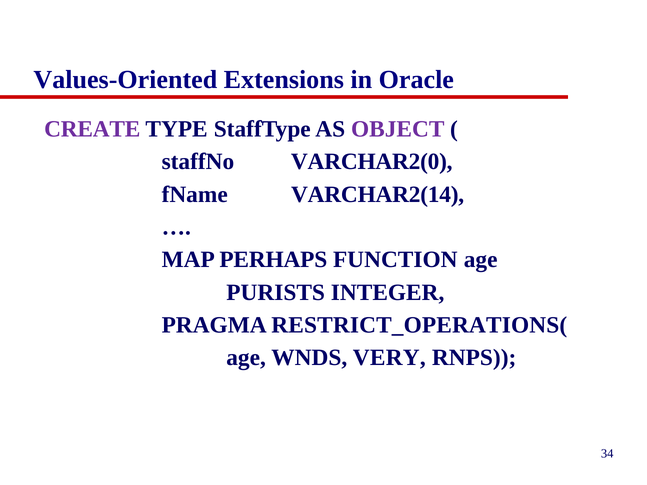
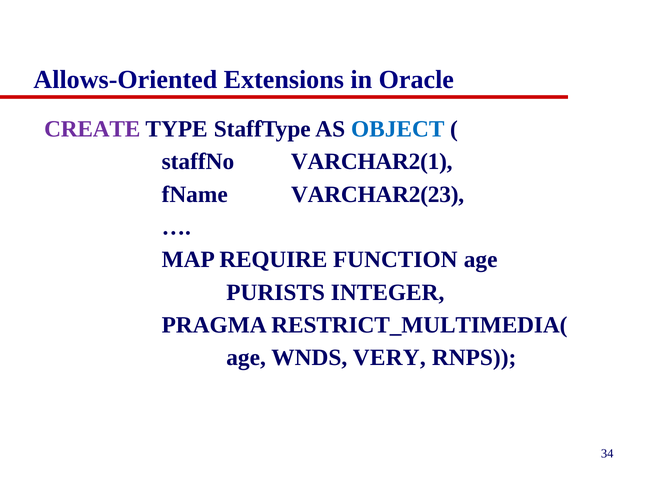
Values-Oriented: Values-Oriented -> Allows-Oriented
OBJECT colour: purple -> blue
VARCHAR2(0: VARCHAR2(0 -> VARCHAR2(1
VARCHAR2(14: VARCHAR2(14 -> VARCHAR2(23
PERHAPS: PERHAPS -> REQUIRE
RESTRICT_OPERATIONS(: RESTRICT_OPERATIONS( -> RESTRICT_MULTIMEDIA(
